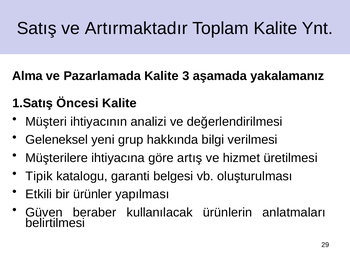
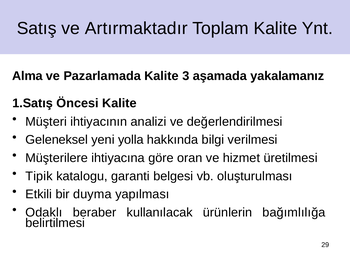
grup: grup -> yolla
artış: artış -> oran
ürünler: ürünler -> duyma
Güven: Güven -> Odaklı
anlatmaları: anlatmaları -> bağımlılığa
